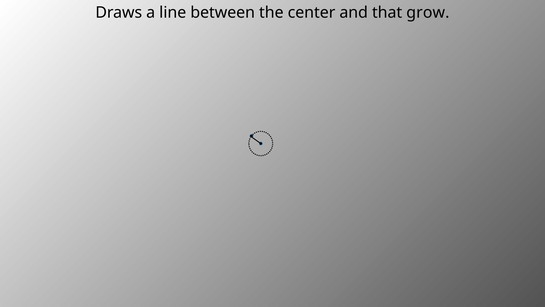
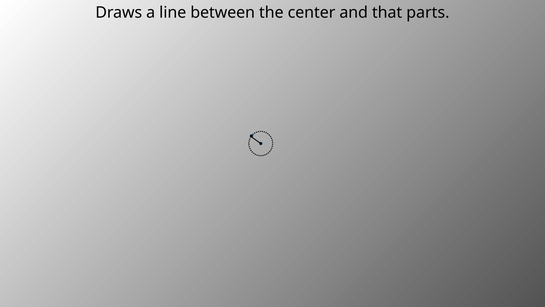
grow: grow -> parts
